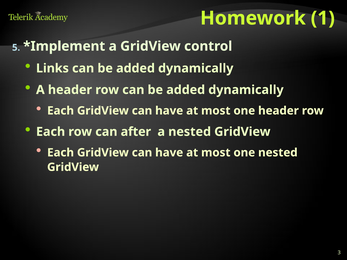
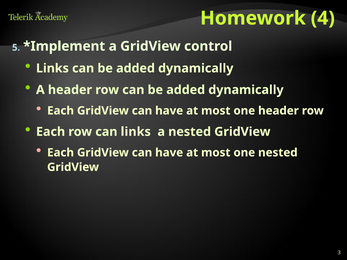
1: 1 -> 4
can after: after -> links
